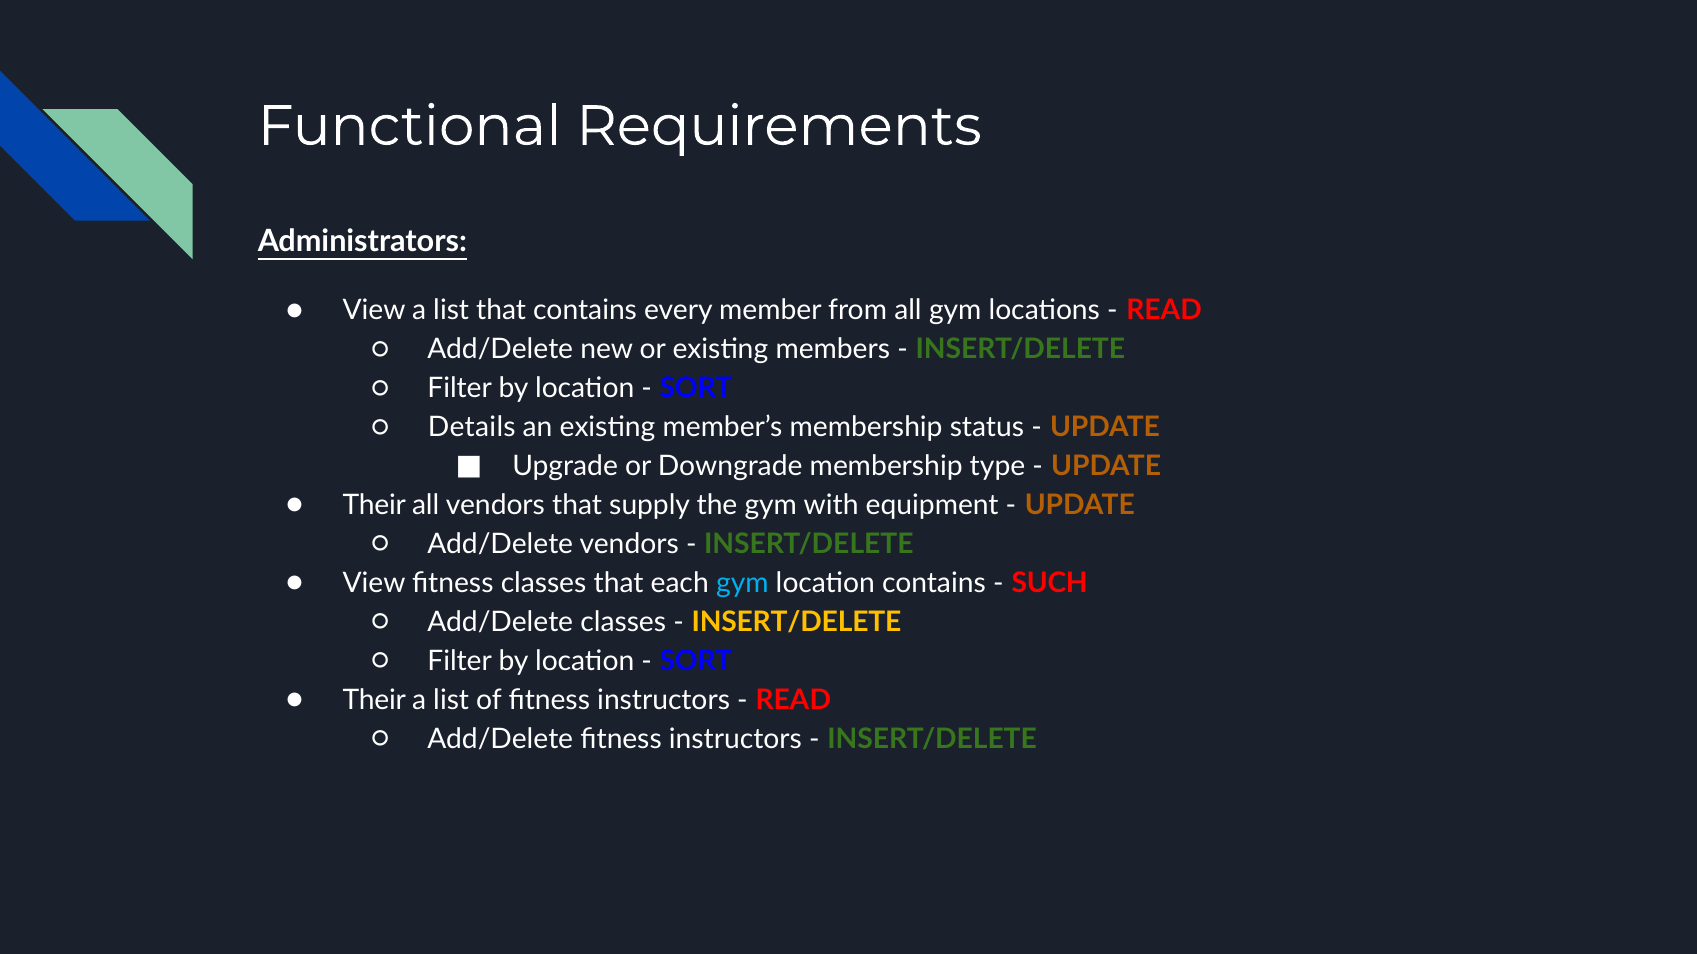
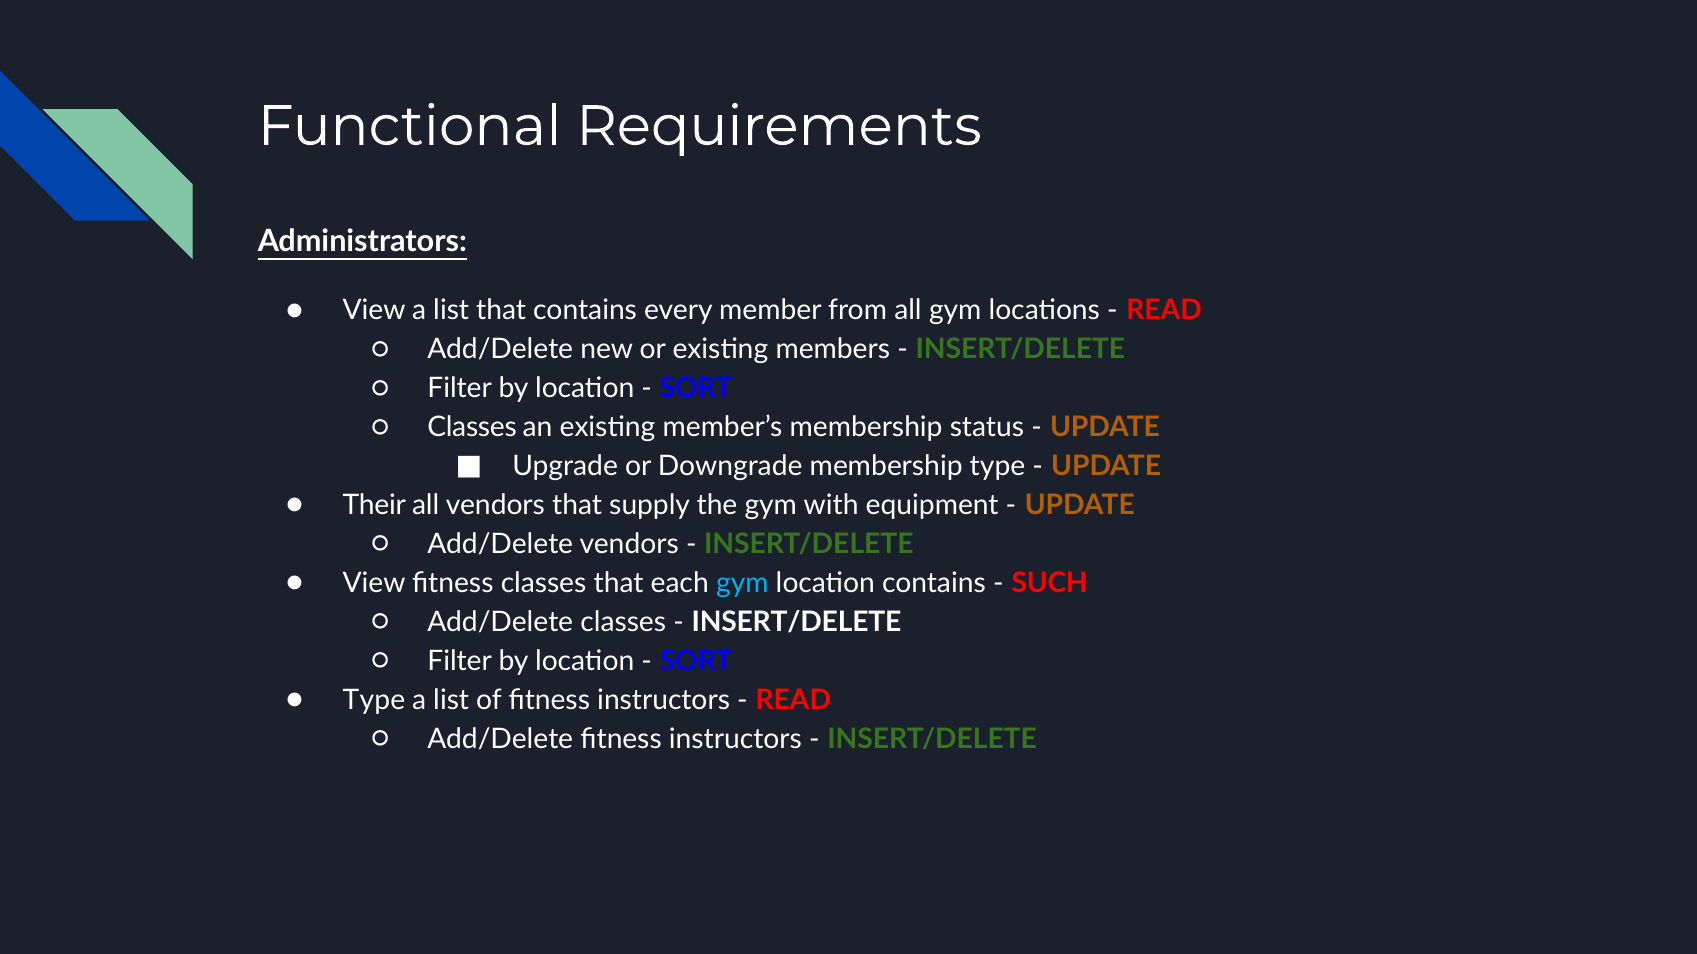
Details at (472, 427): Details -> Classes
INSERT/DELETE at (796, 622) colour: yellow -> white
Their at (374, 700): Their -> Type
